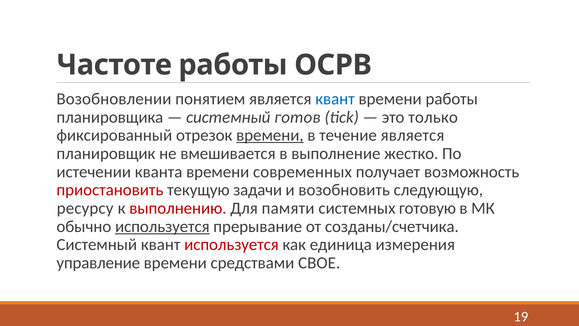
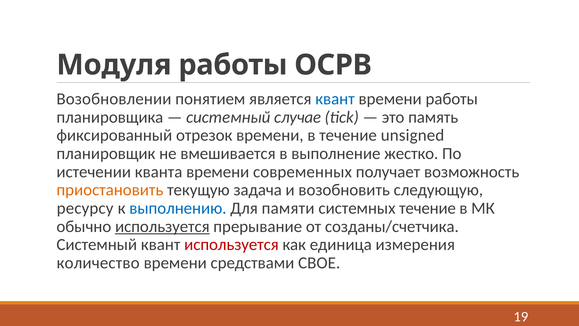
Частоте: Частоте -> Модуля
готов: готов -> случае
только: только -> память
времени at (270, 135) underline: present -> none
течение является: является -> unsigned
приостановить colour: red -> orange
задачи: задачи -> задача
выполнению colour: red -> blue
системных готовую: готовую -> течение
управление: управление -> количество
